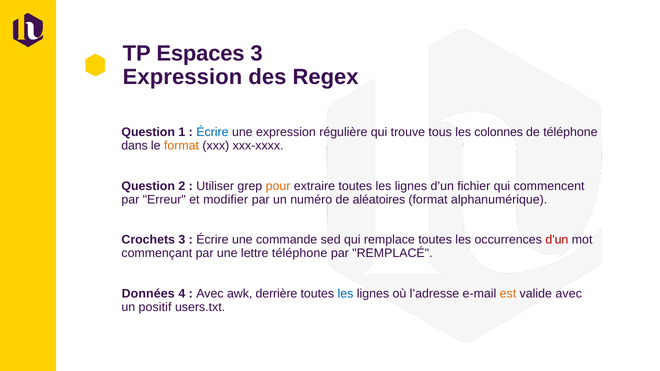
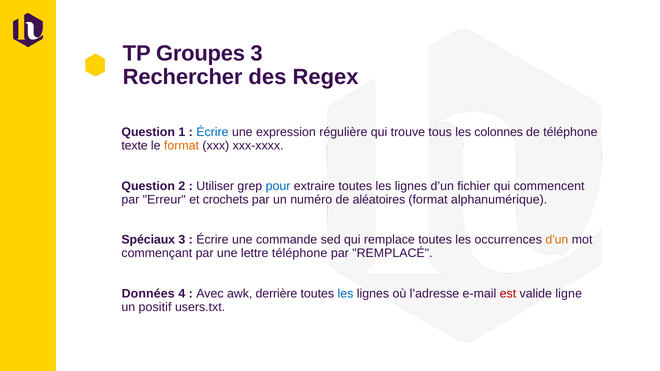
Espaces: Espaces -> Groupes
Expression at (182, 77): Expression -> Rechercher
dans: dans -> texte
pour colour: orange -> blue
modifier: modifier -> crochets
Crochets: Crochets -> Spéciaux
d'un colour: red -> orange
est colour: orange -> red
valide avec: avec -> ligne
